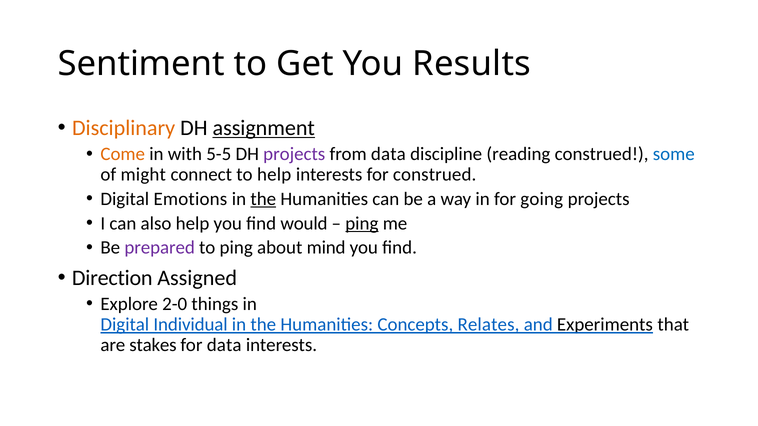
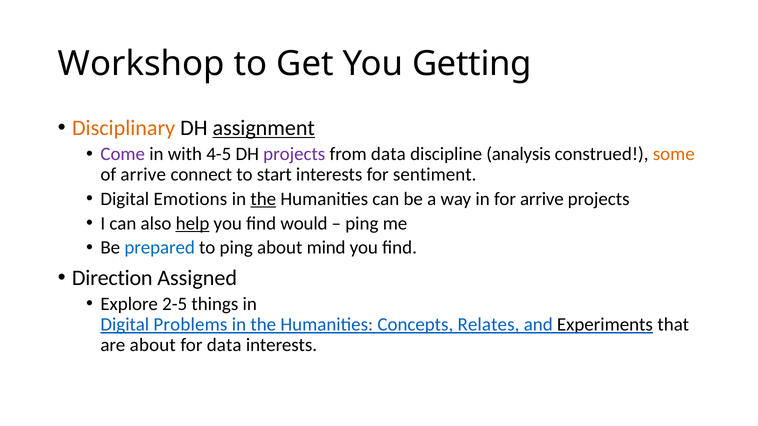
Sentiment: Sentiment -> Workshop
Results: Results -> Getting
Come colour: orange -> purple
5-5: 5-5 -> 4-5
reading: reading -> analysis
some colour: blue -> orange
of might: might -> arrive
to help: help -> start
for construed: construed -> sentiment
for going: going -> arrive
help at (193, 224) underline: none -> present
ping at (362, 224) underline: present -> none
prepared colour: purple -> blue
2-0: 2-0 -> 2-5
Individual: Individual -> Problems
are stakes: stakes -> about
